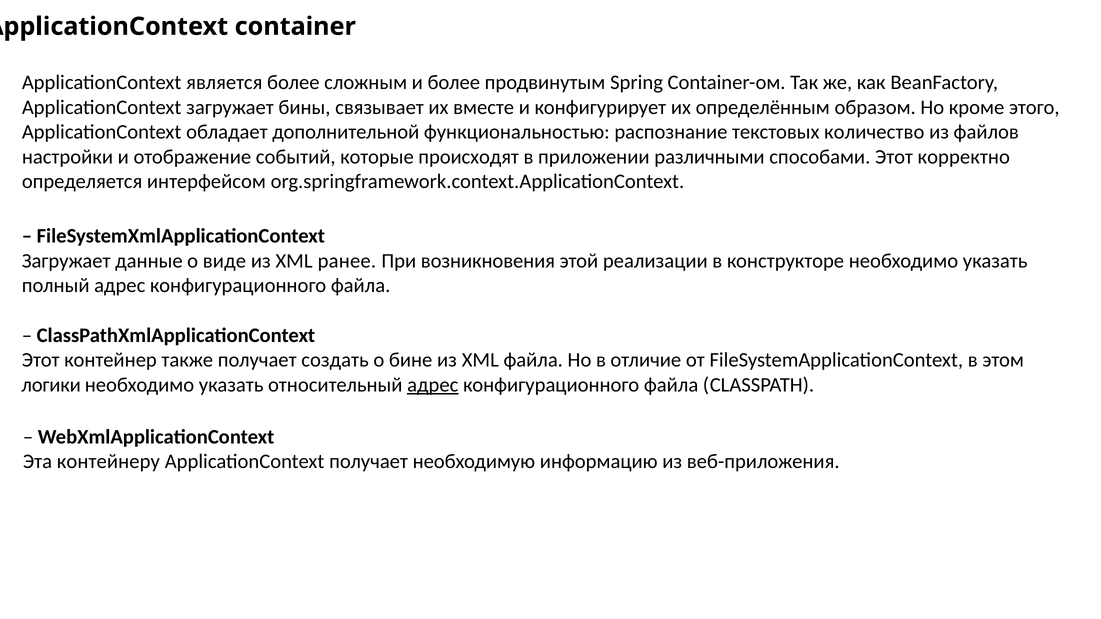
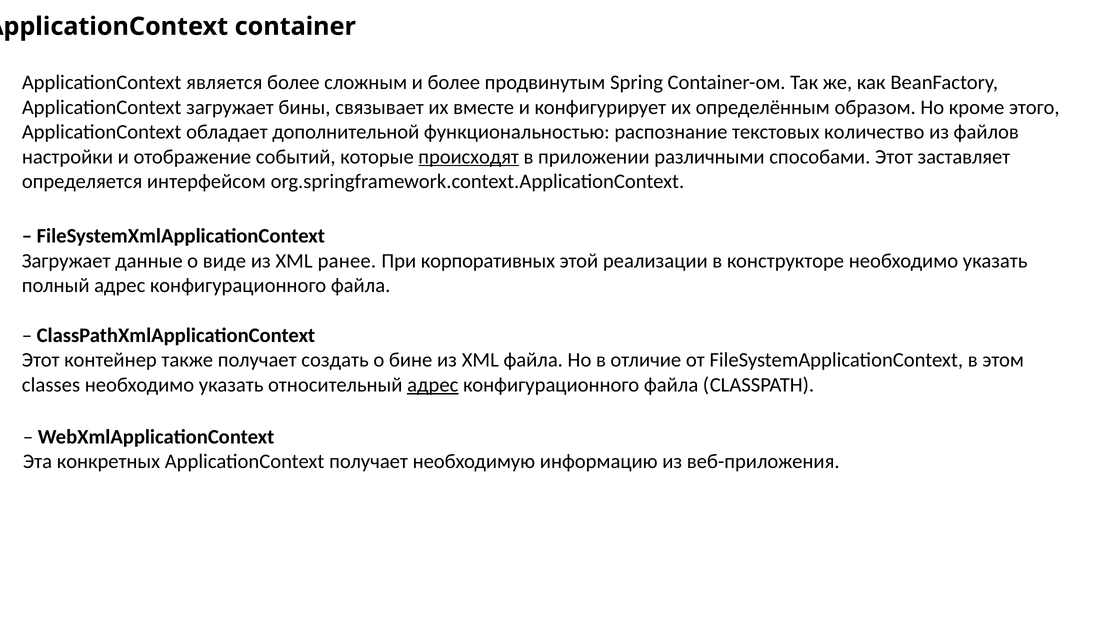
происходят underline: none -> present
корректно: корректно -> заставляет
возникновения: возникновения -> корпоративных
логики: логики -> classes
контейнеру: контейнеру -> конкретных
